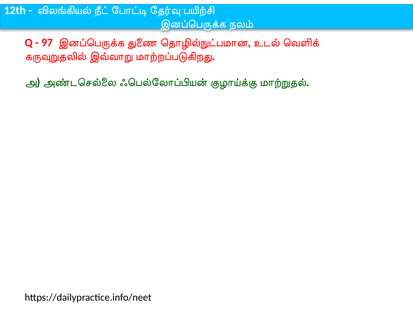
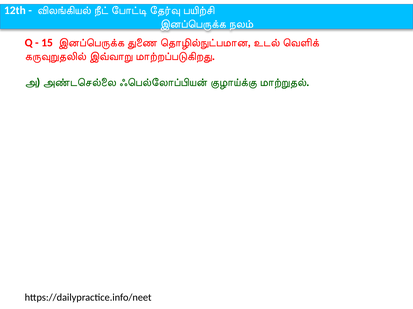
97: 97 -> 15
